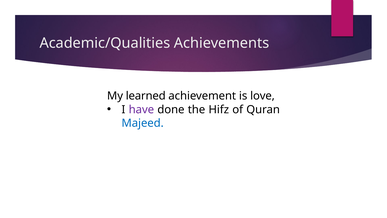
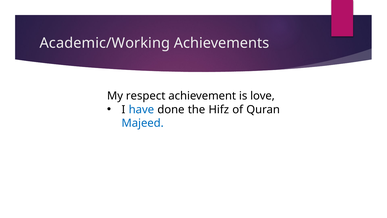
Academic/Qualities: Academic/Qualities -> Academic/Working
learned: learned -> respect
have colour: purple -> blue
